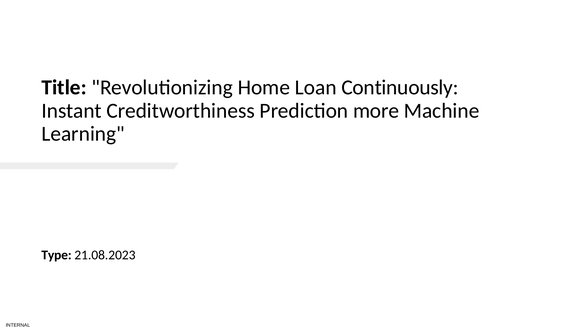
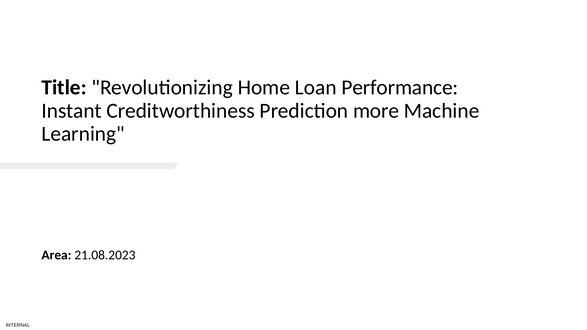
Continuously: Continuously -> Performance
Type: Type -> Area
